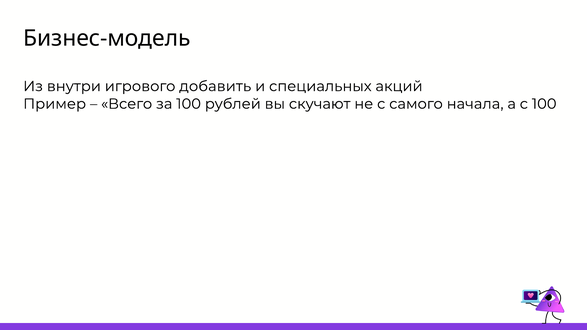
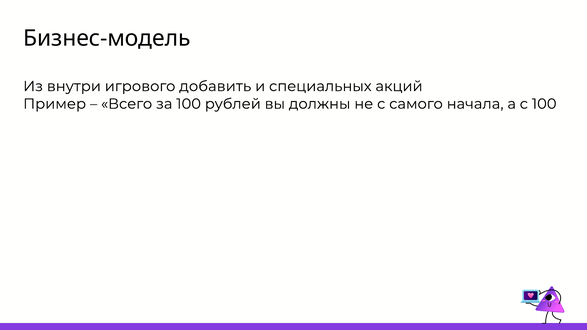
скучают: скучают -> должны
